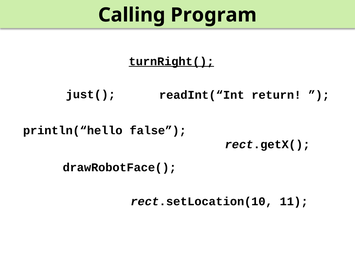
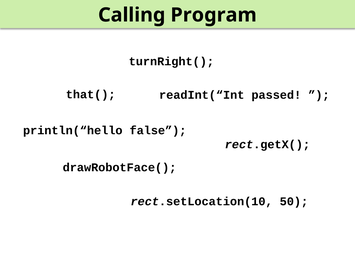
turnRight( underline: present -> none
just(: just( -> that(
return: return -> passed
11: 11 -> 50
